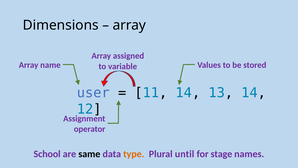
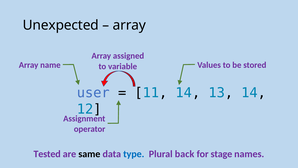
Dimensions: Dimensions -> Unexpected
School: School -> Tested
type colour: orange -> blue
until: until -> back
